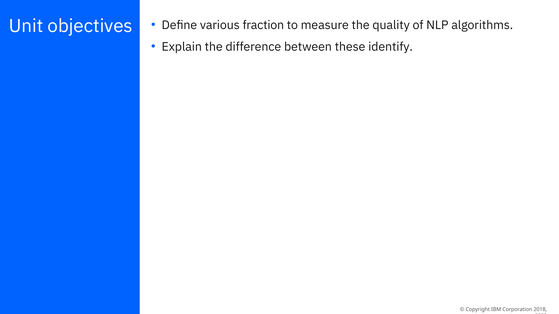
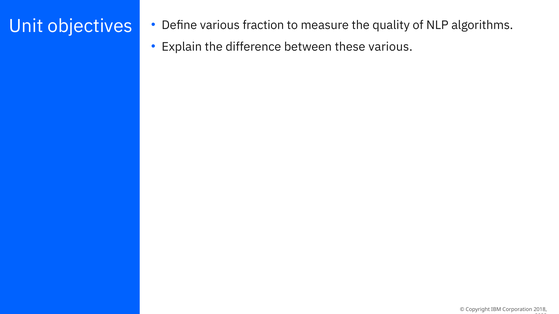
these identify: identify -> various
